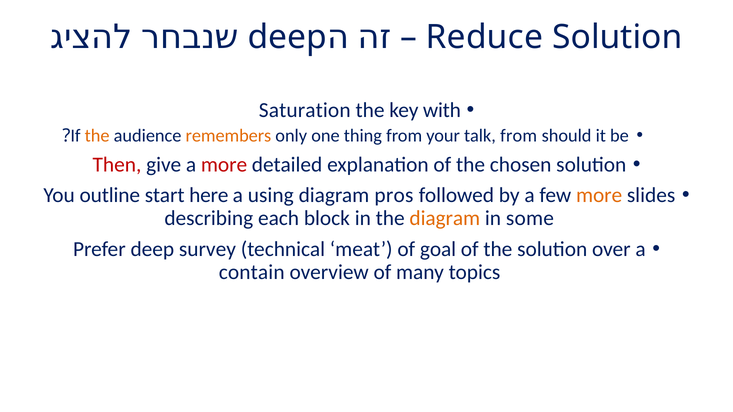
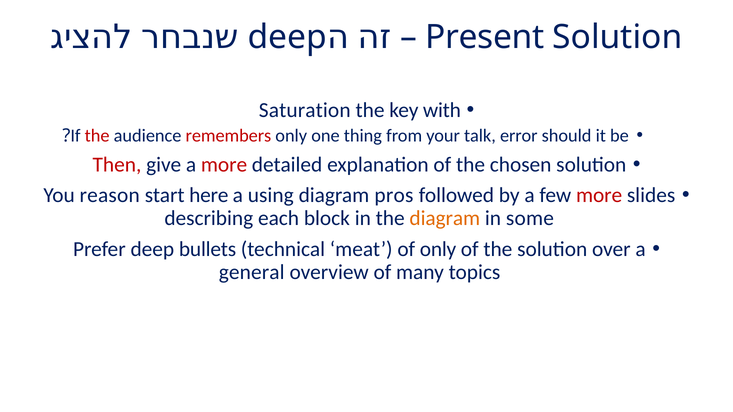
Reduce: Reduce -> Present
the at (97, 136) colour: orange -> red
remembers colour: orange -> red
talk from: from -> error
outline: outline -> reason
more at (599, 195) colour: orange -> red
survey: survey -> bullets
of goal: goal -> only
contain: contain -> general
